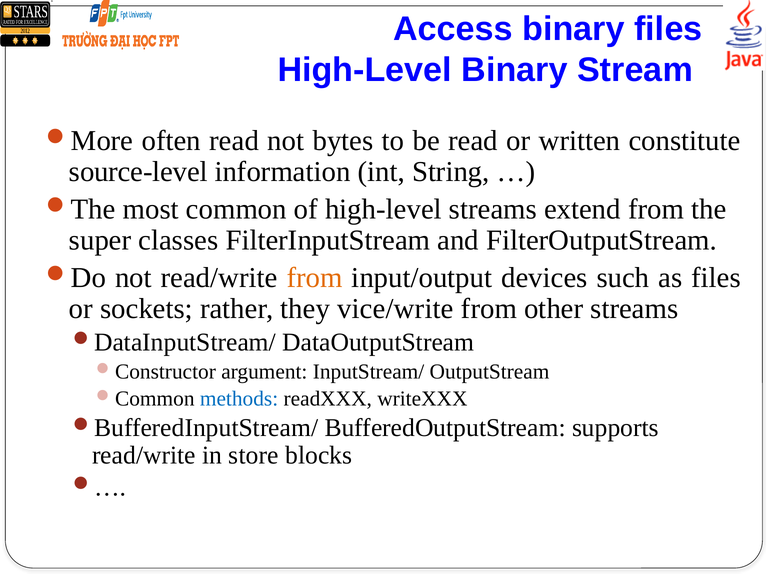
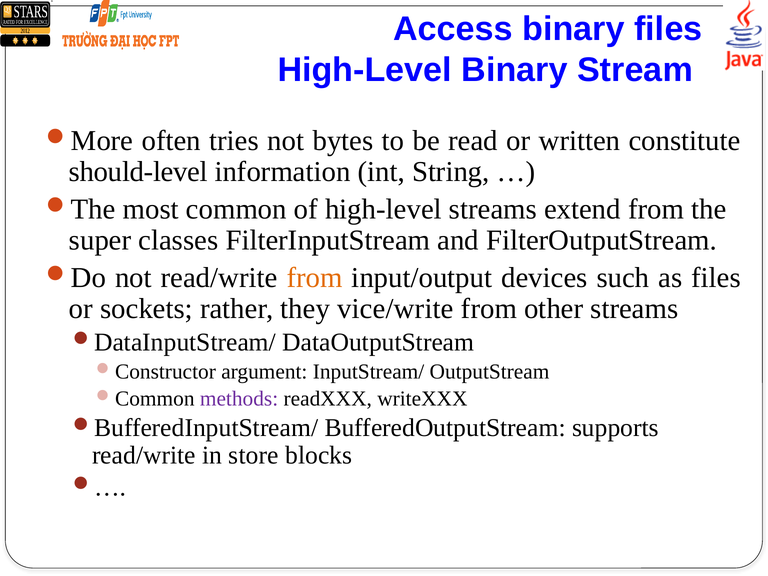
often read: read -> tries
source-level: source-level -> should-level
methods colour: blue -> purple
